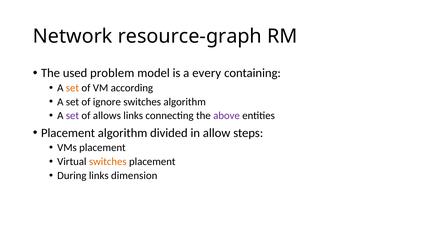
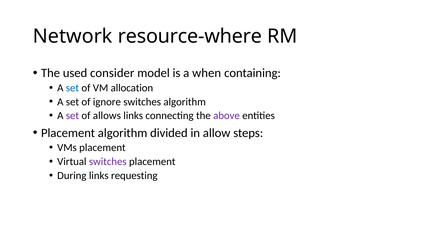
resource-graph: resource-graph -> resource-where
problem: problem -> consider
every: every -> when
set at (72, 88) colour: orange -> blue
according: according -> allocation
switches at (108, 162) colour: orange -> purple
dimension: dimension -> requesting
